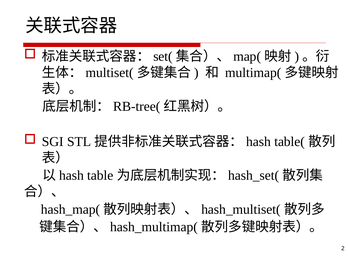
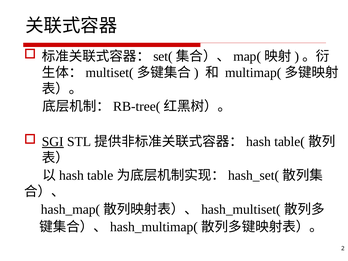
SGI underline: none -> present
